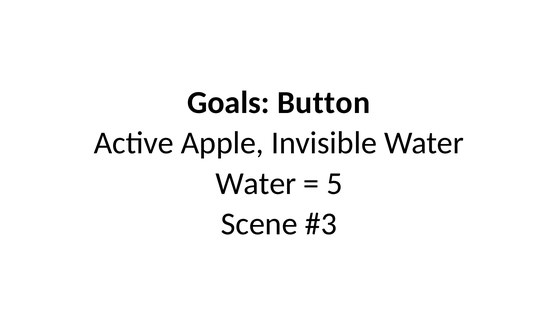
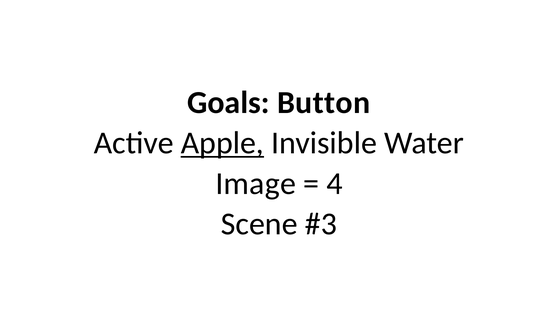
Apple underline: none -> present
Water at (256, 183): Water -> Image
5: 5 -> 4
